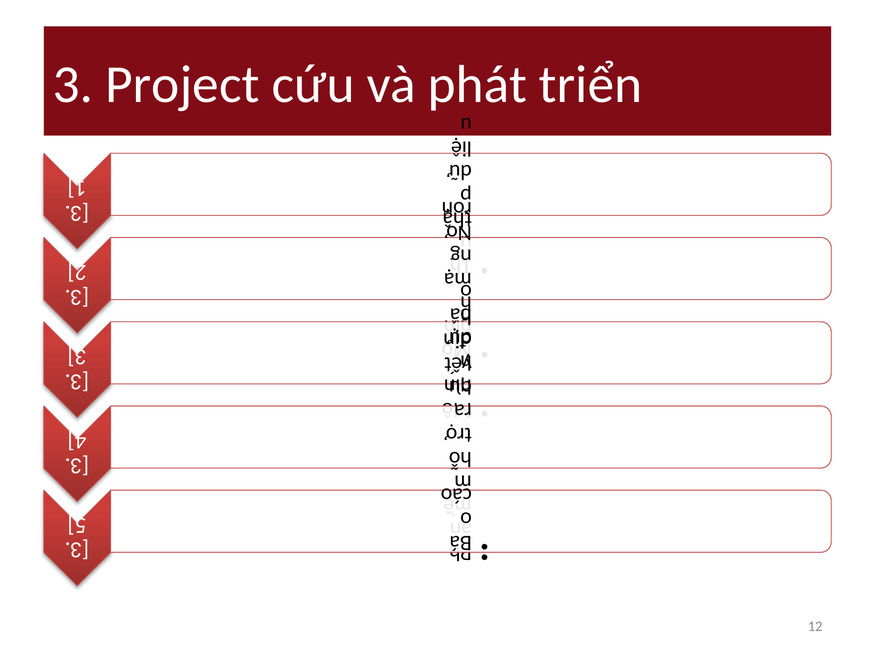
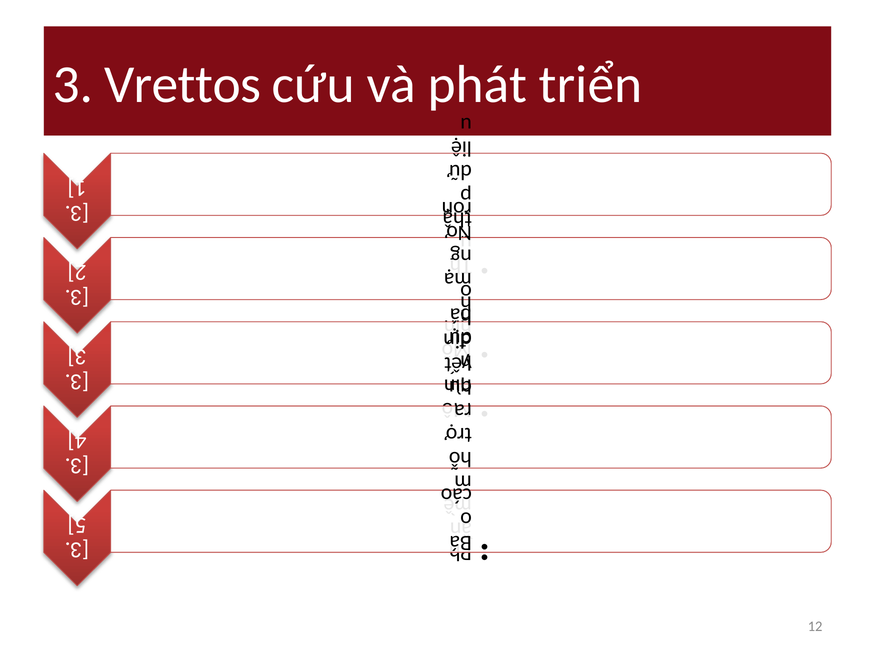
Project: Project -> Vrettos
